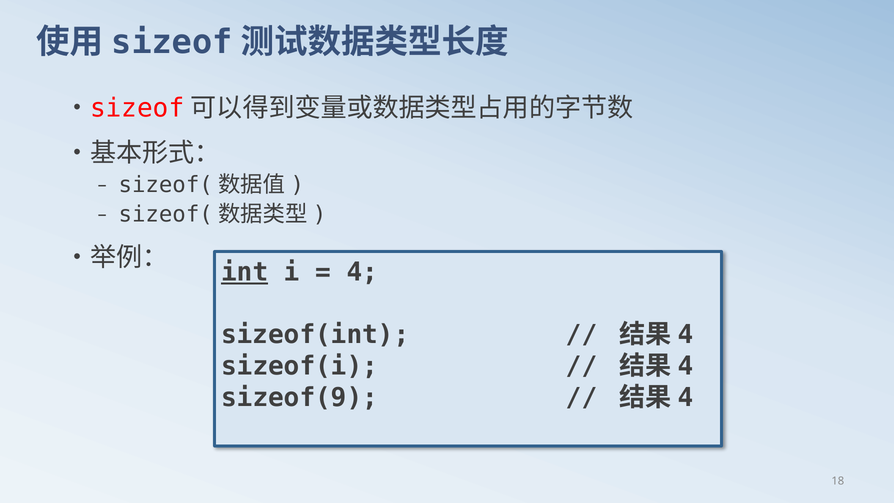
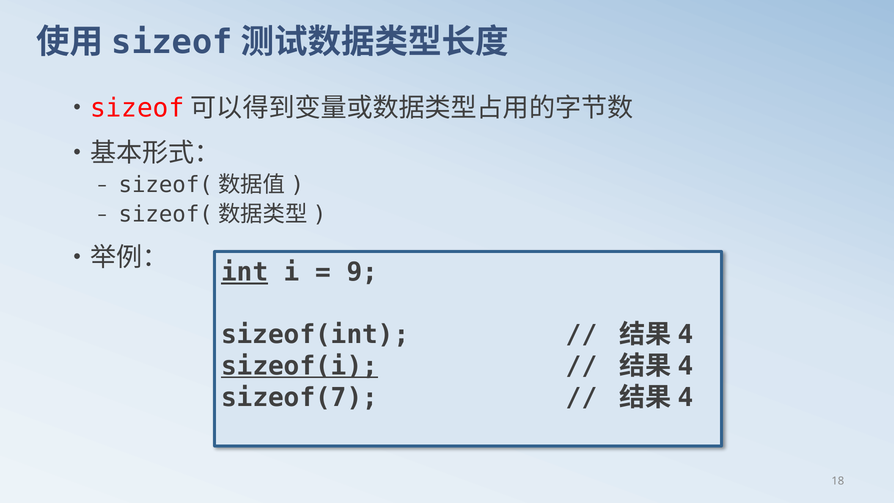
4: 4 -> 9
sizeof(i underline: none -> present
sizeof(9: sizeof(9 -> sizeof(7
